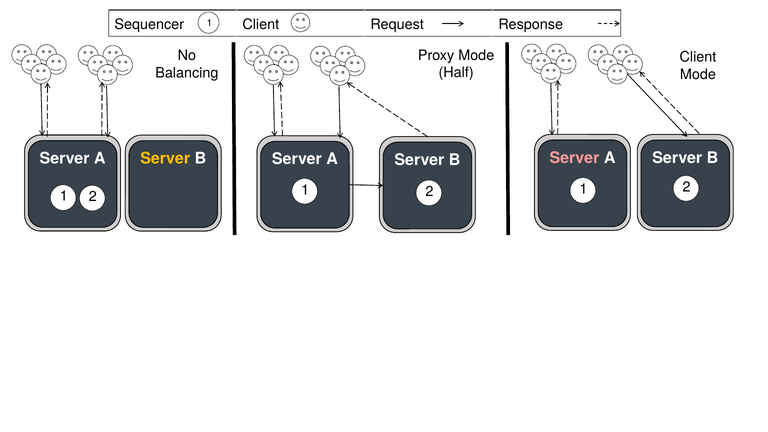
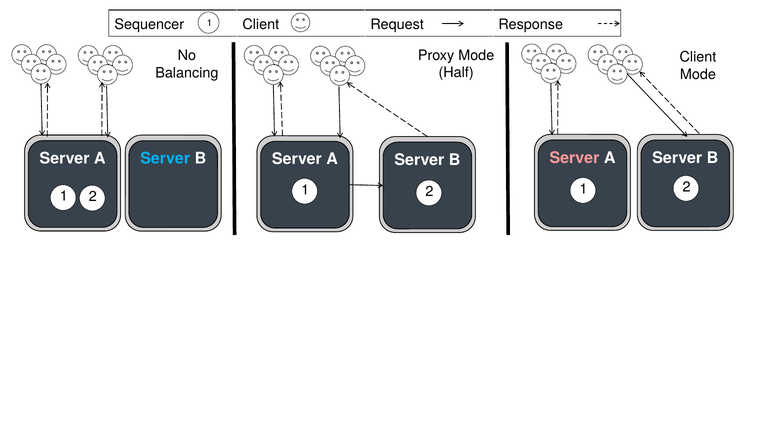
Server at (165, 158) colour: yellow -> light blue
